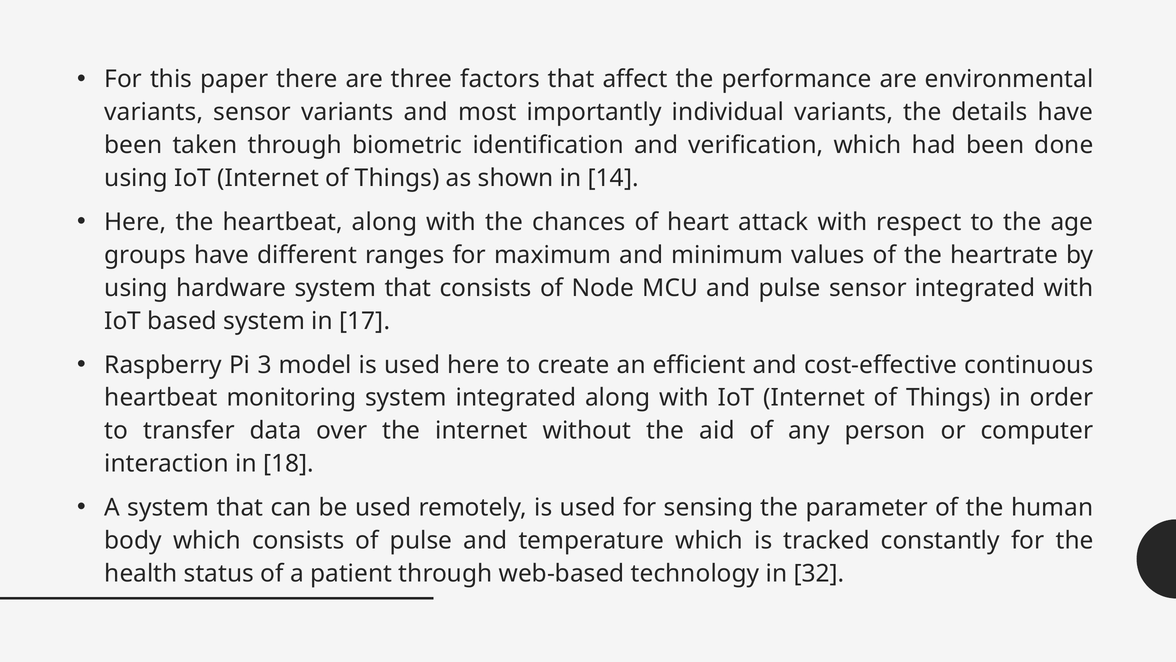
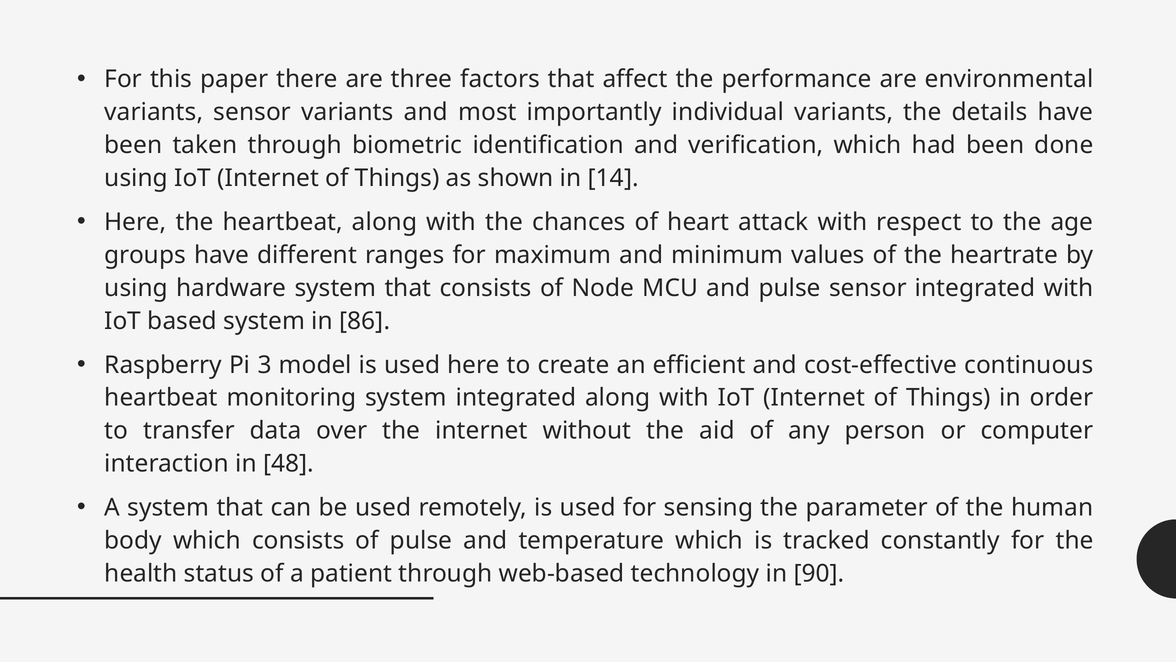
17: 17 -> 86
18: 18 -> 48
32: 32 -> 90
